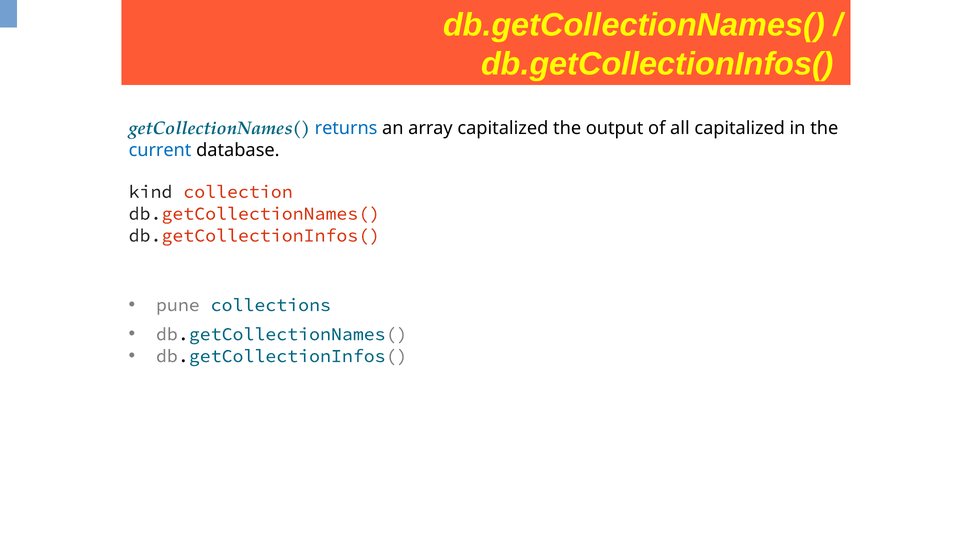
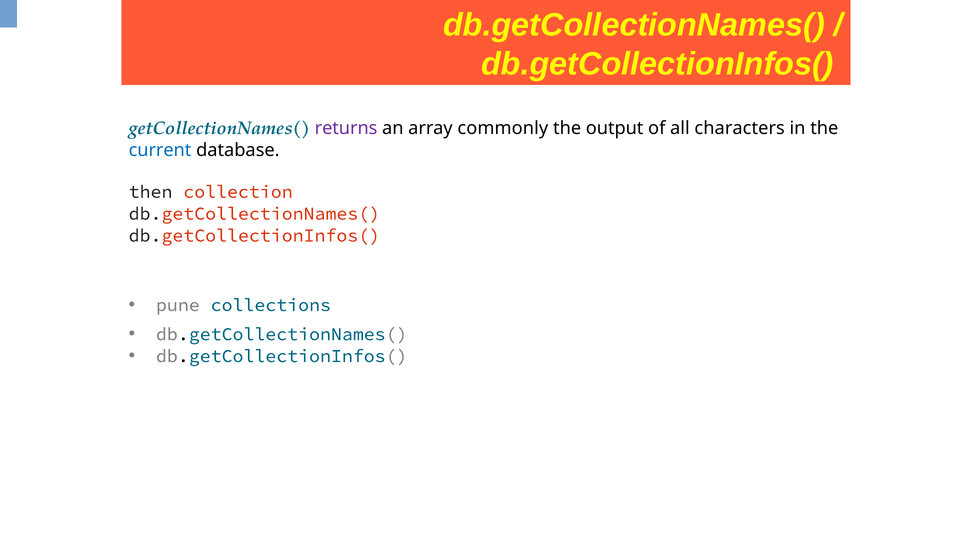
returns colour: blue -> purple
array capitalized: capitalized -> commonly
all capitalized: capitalized -> characters
kind: kind -> then
